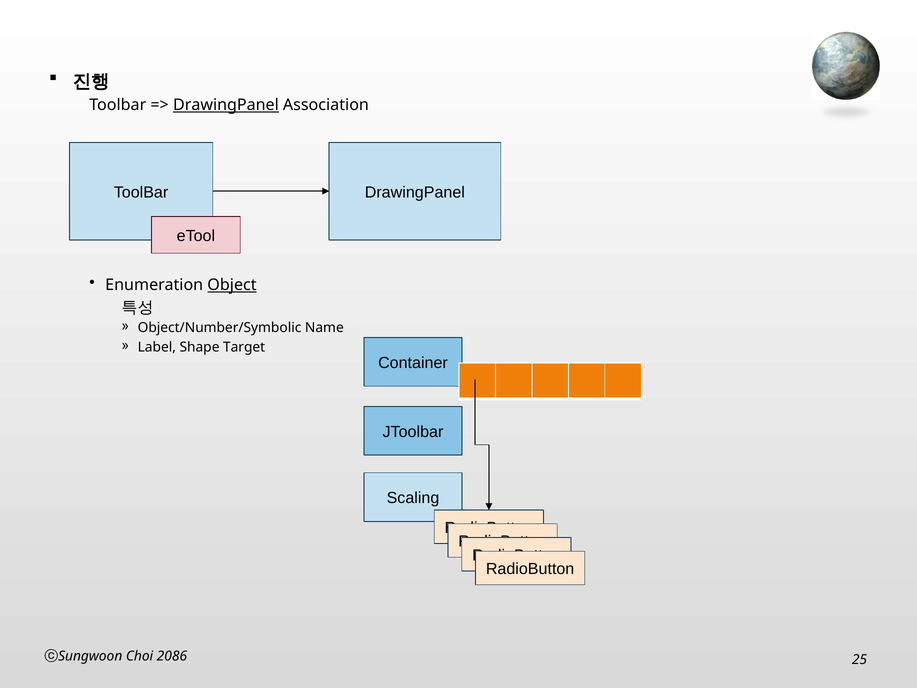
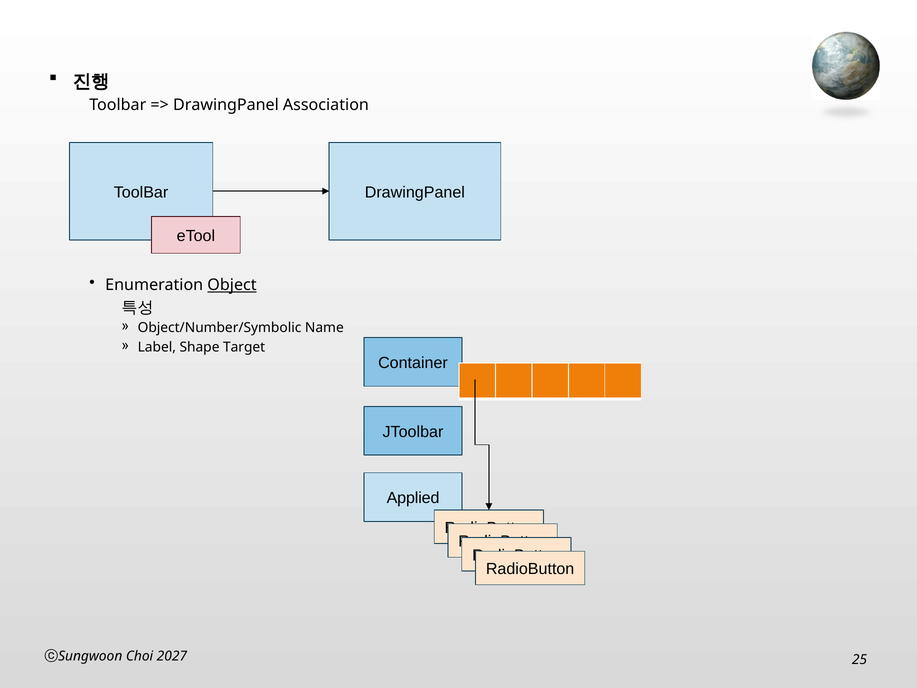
DrawingPanel at (226, 105) underline: present -> none
Scaling: Scaling -> Applied
2086: 2086 -> 2027
